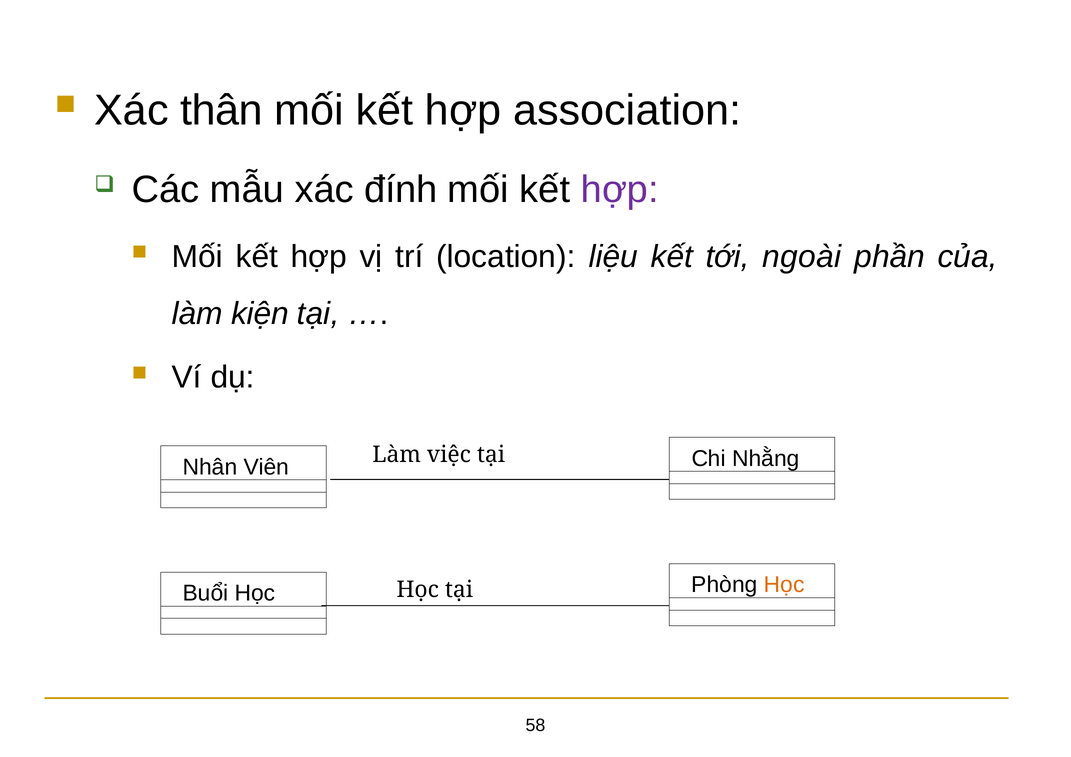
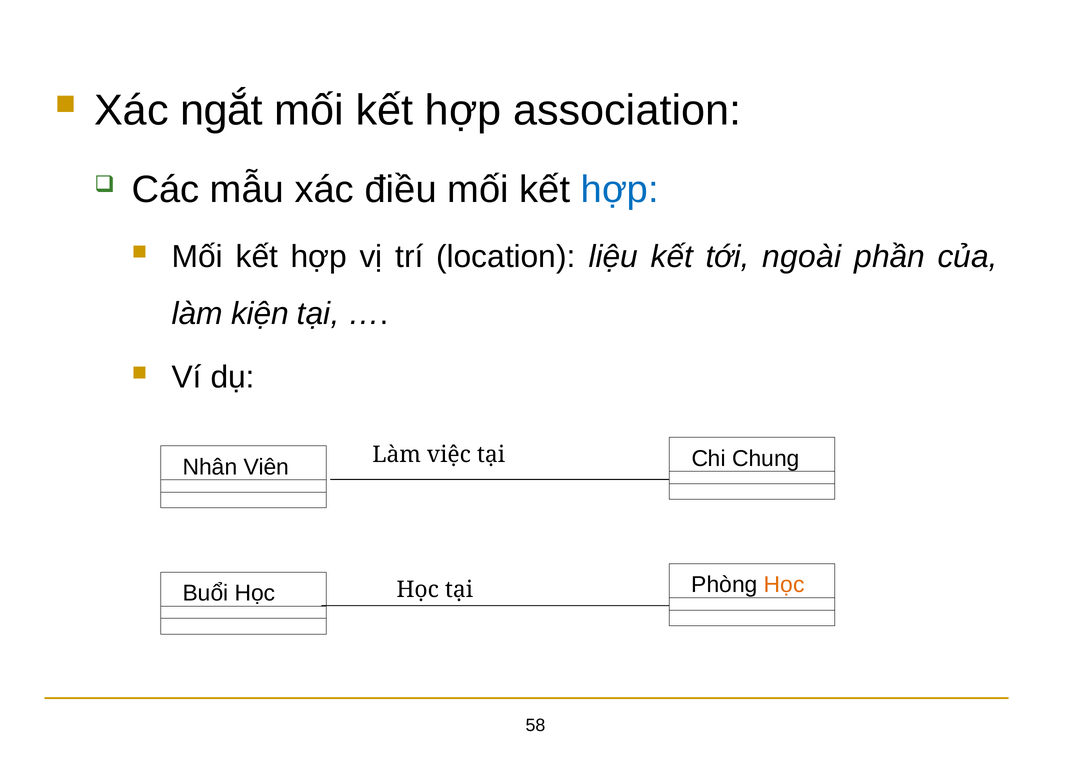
thân: thân -> ngắt
đính: đính -> điều
hợp at (620, 190) colour: purple -> blue
Nhằng: Nhằng -> Chung
